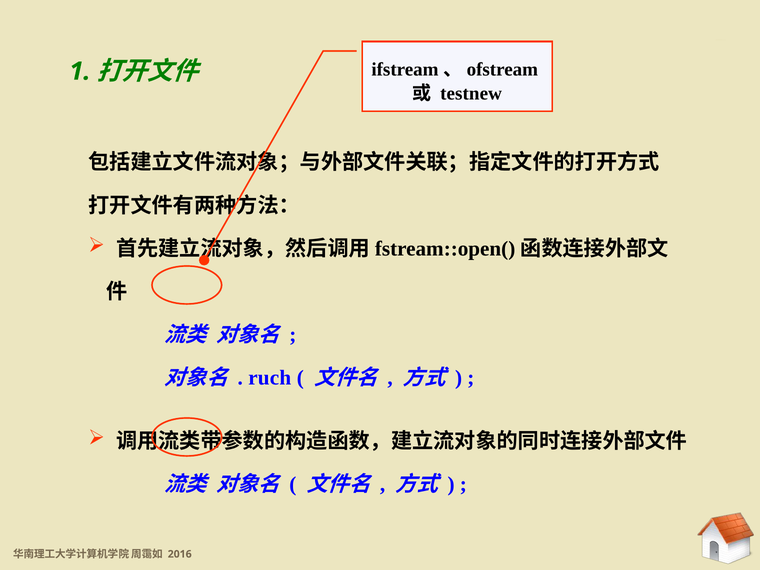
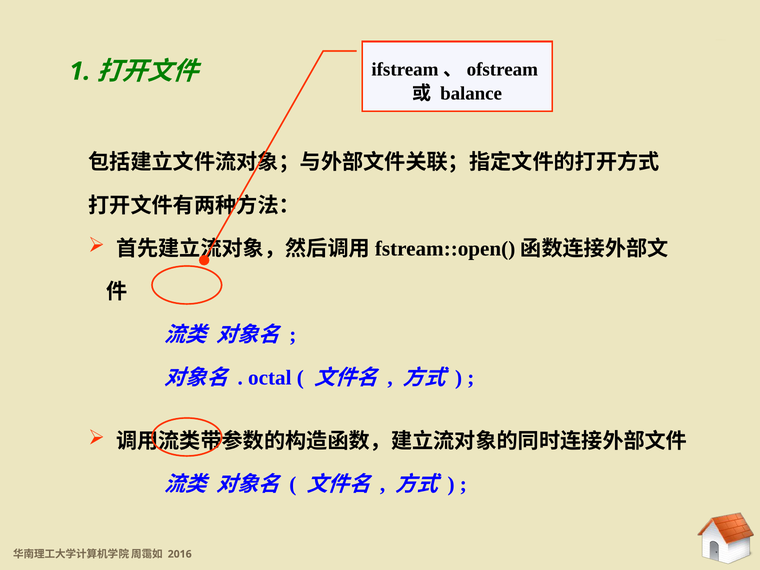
testnew: testnew -> balance
ruch: ruch -> octal
